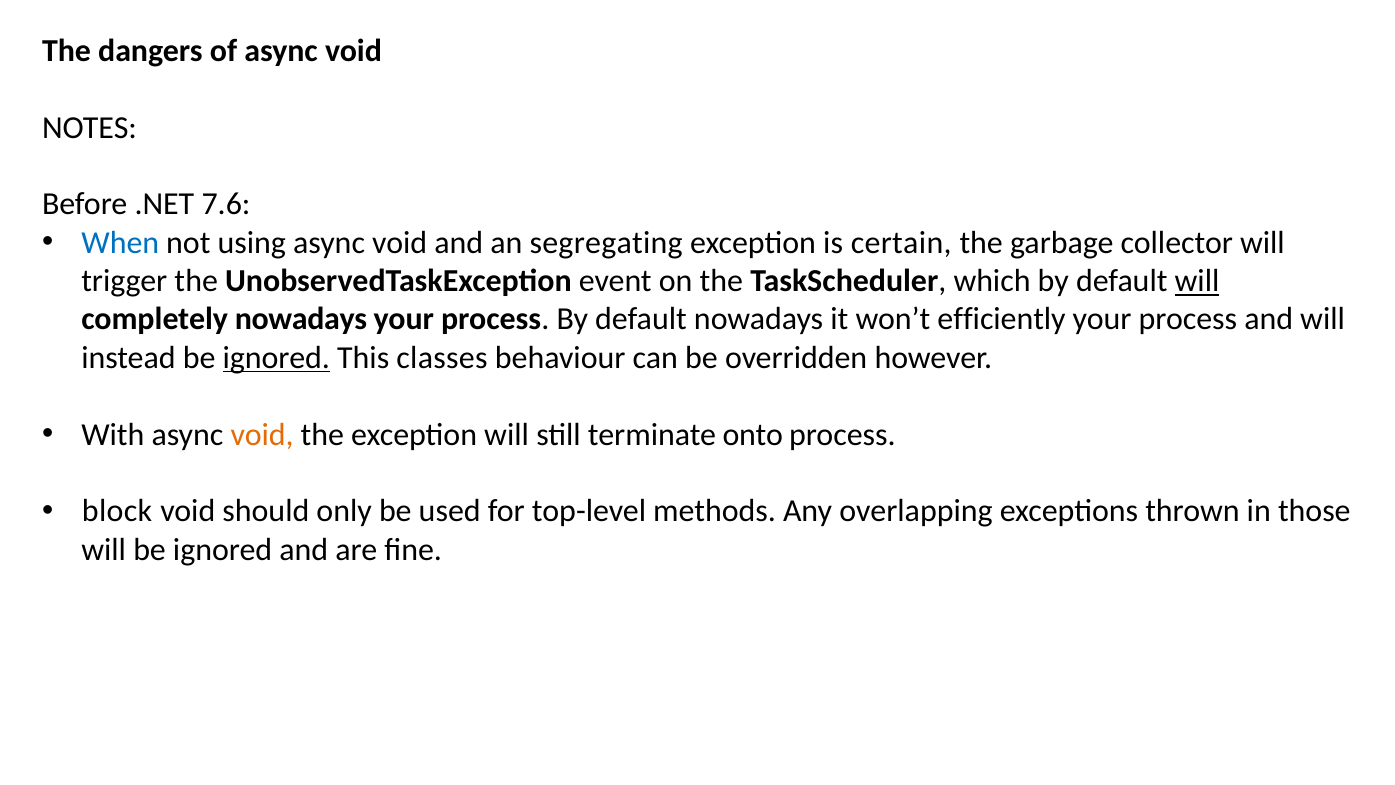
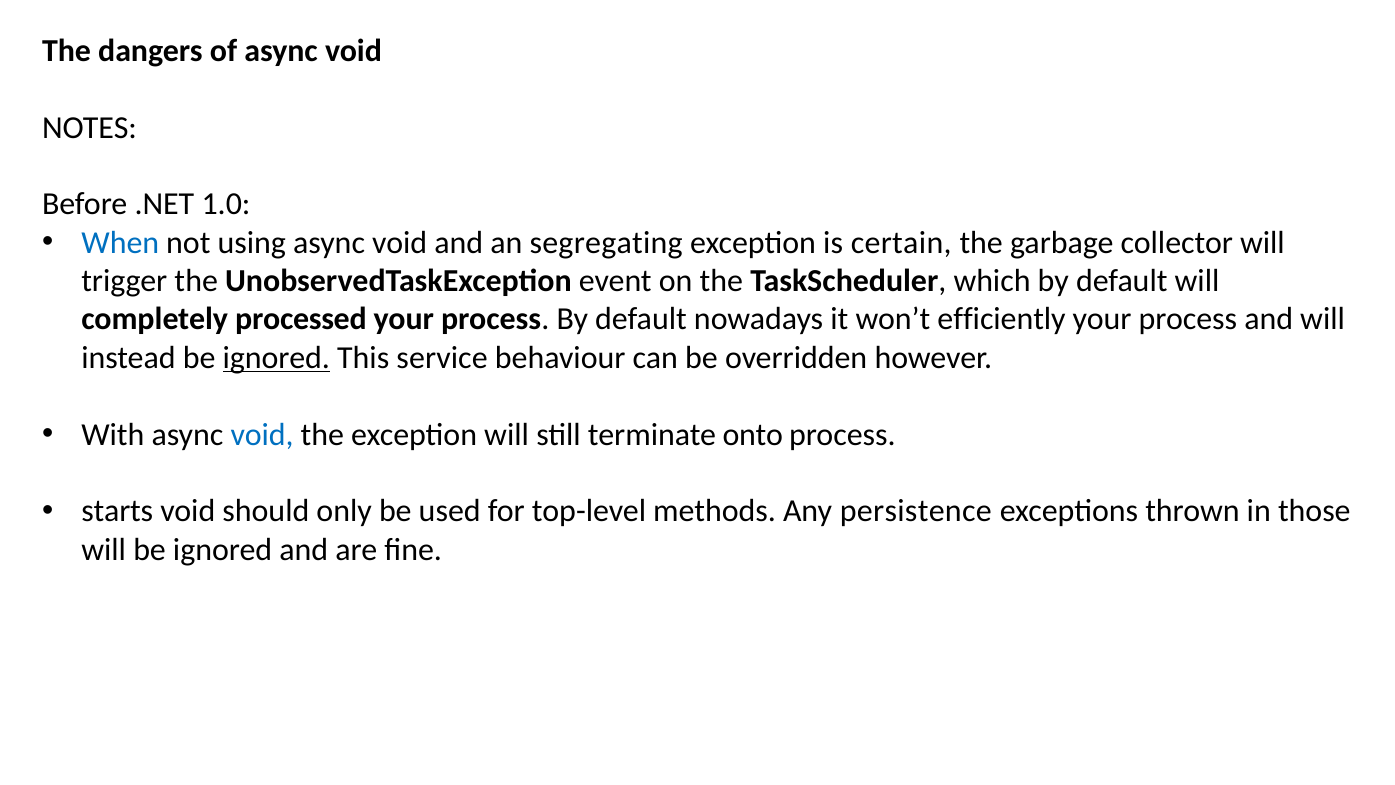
7.6: 7.6 -> 1.0
will at (1197, 281) underline: present -> none
completely nowadays: nowadays -> processed
classes: classes -> service
void at (262, 434) colour: orange -> blue
block: block -> starts
overlapping: overlapping -> persistence
